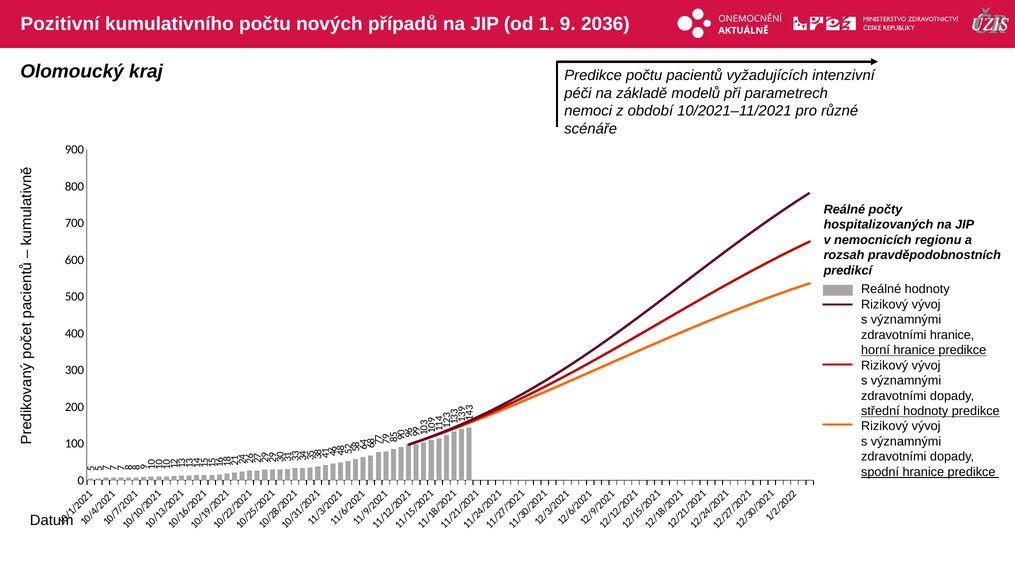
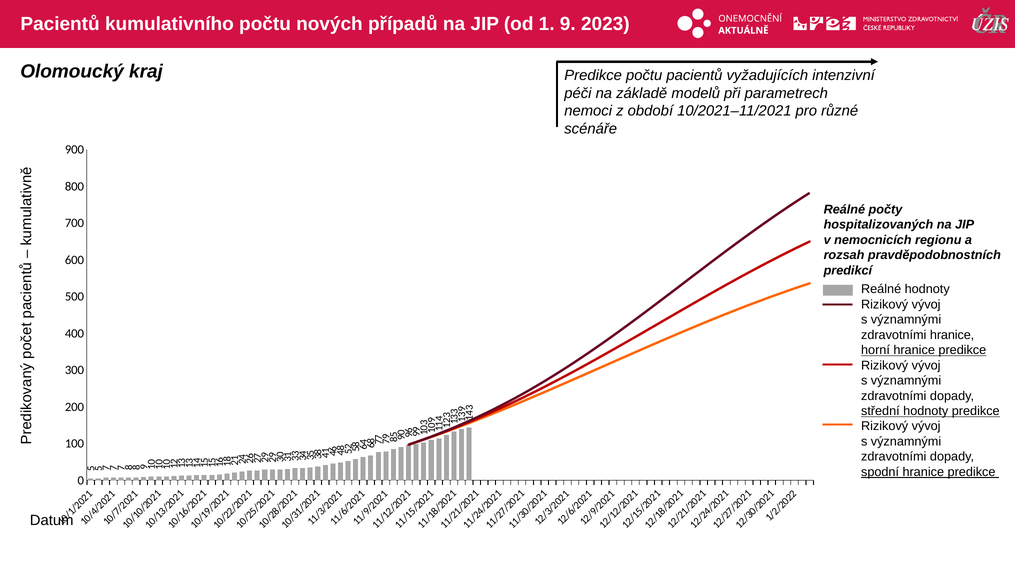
Pozitivní at (60, 24): Pozitivní -> Pacientů
2036: 2036 -> 2023
